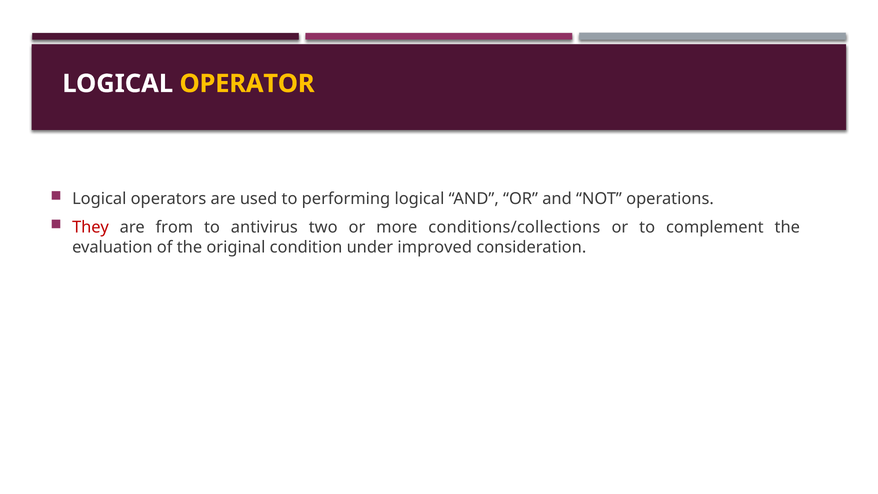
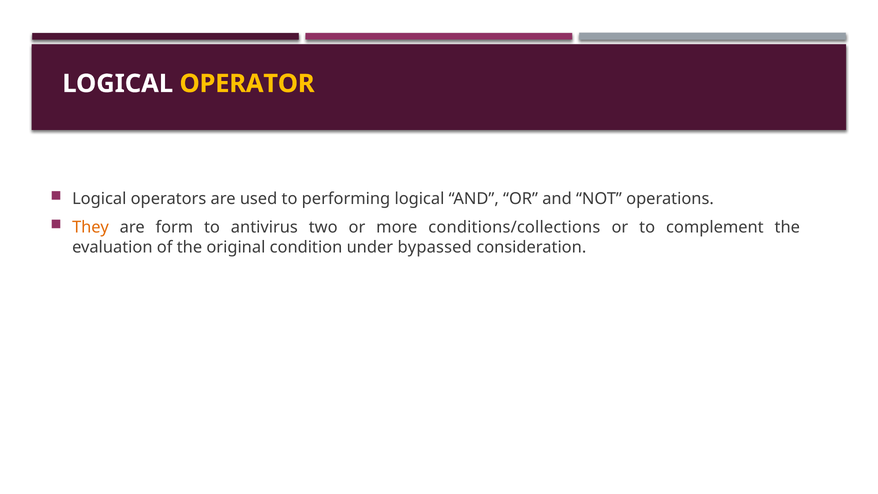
They colour: red -> orange
from: from -> form
improved: improved -> bypassed
